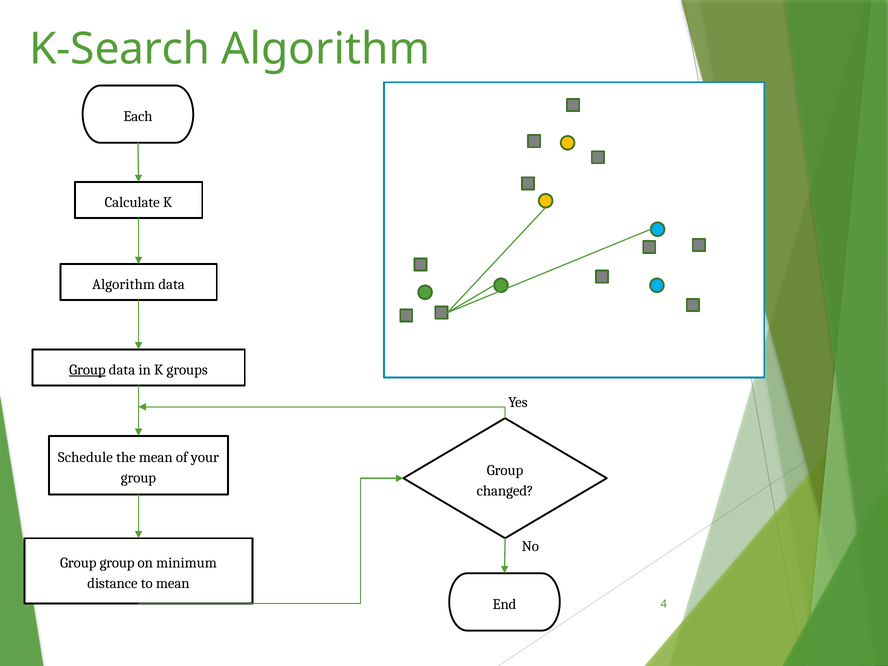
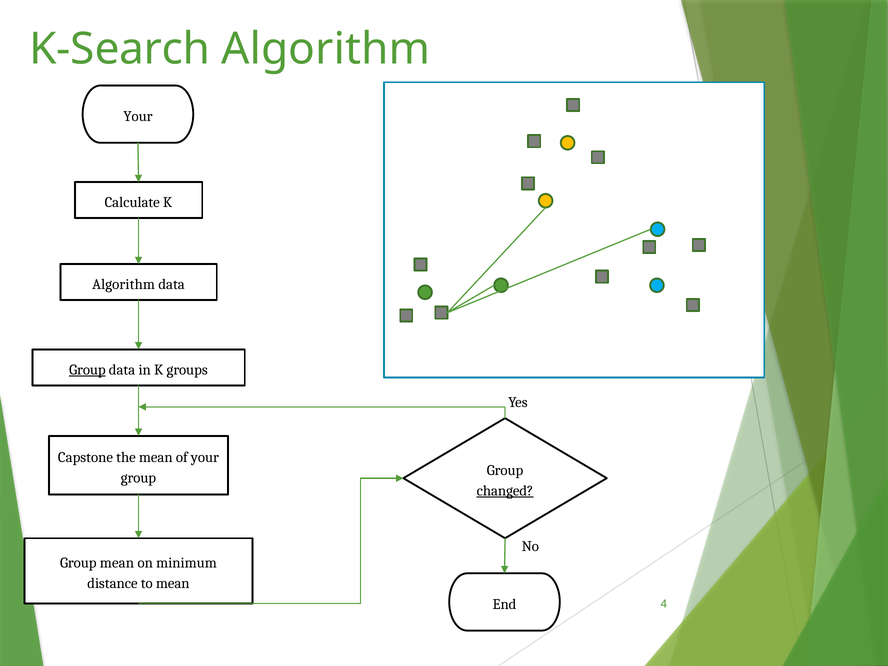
Each at (138, 116): Each -> Your
Schedule: Schedule -> Capstone
changed underline: none -> present
group at (117, 563): group -> mean
